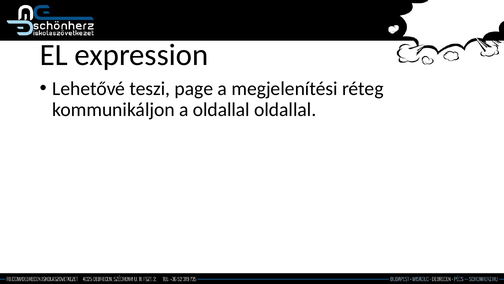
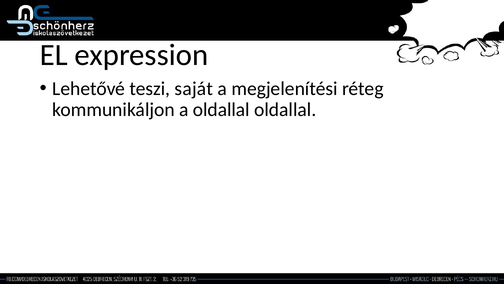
page: page -> saját
